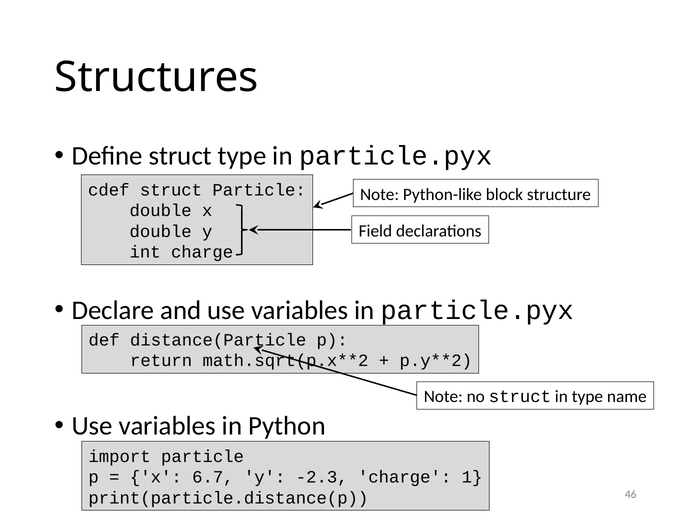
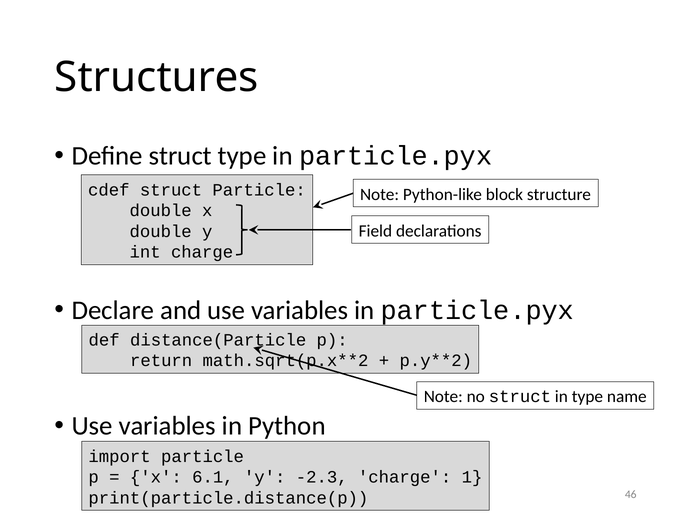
6.7: 6.7 -> 6.1
